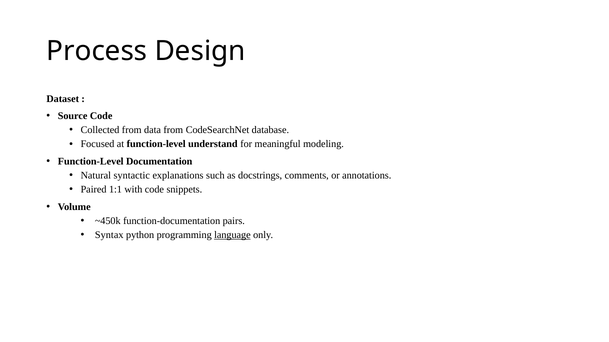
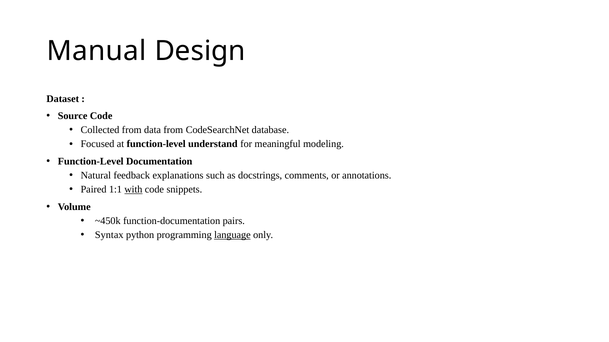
Process: Process -> Manual
syntactic: syntactic -> feedback
with underline: none -> present
